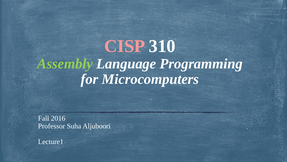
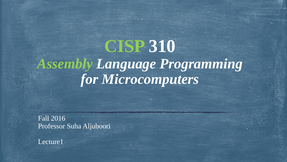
CISP colour: pink -> light green
